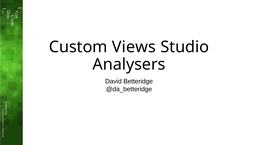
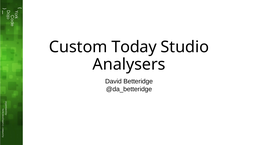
Views: Views -> Today
